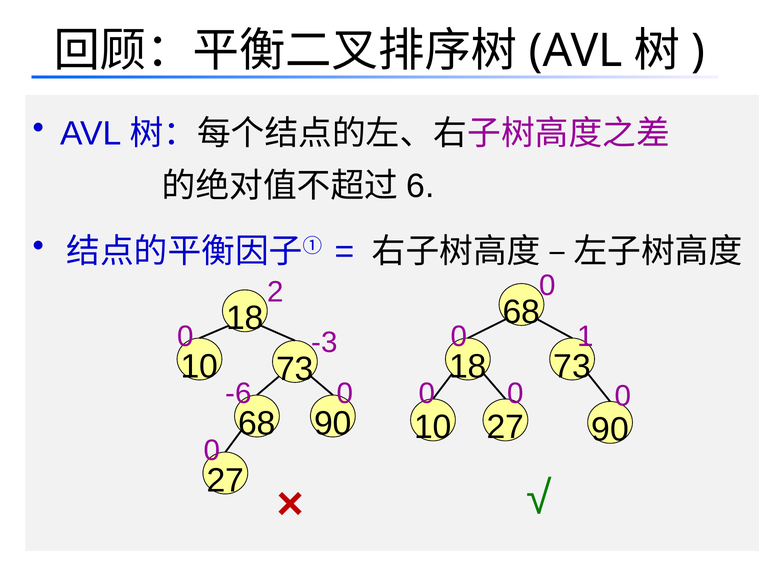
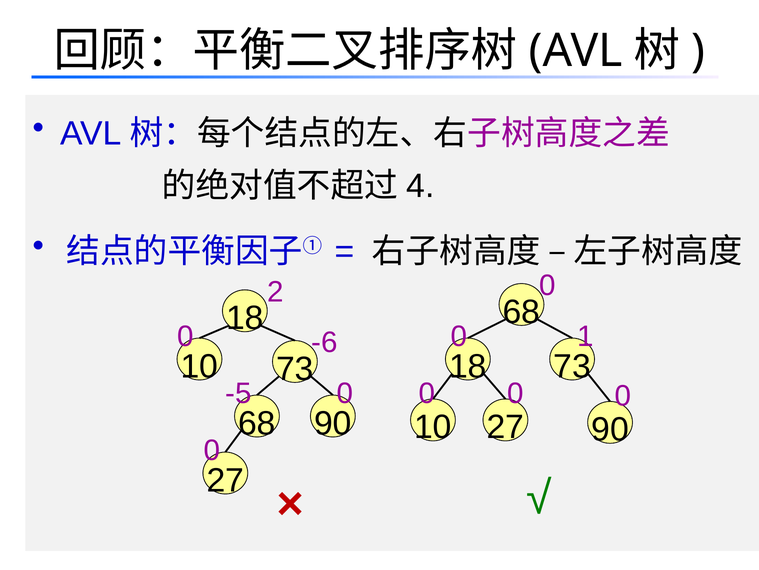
6: 6 -> 4
-3: -3 -> -6
-6: -6 -> -5
